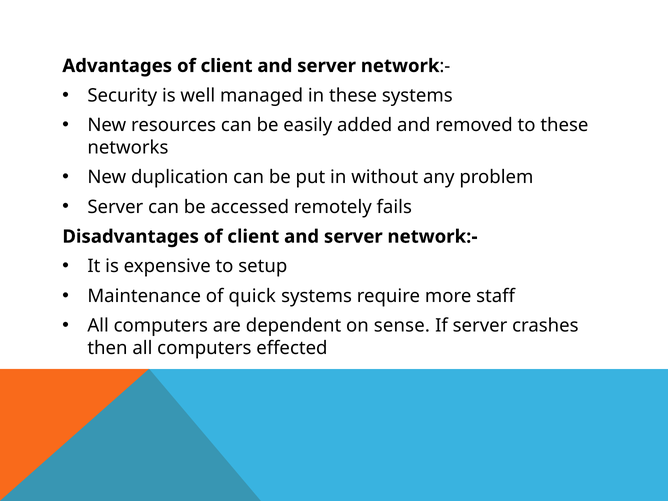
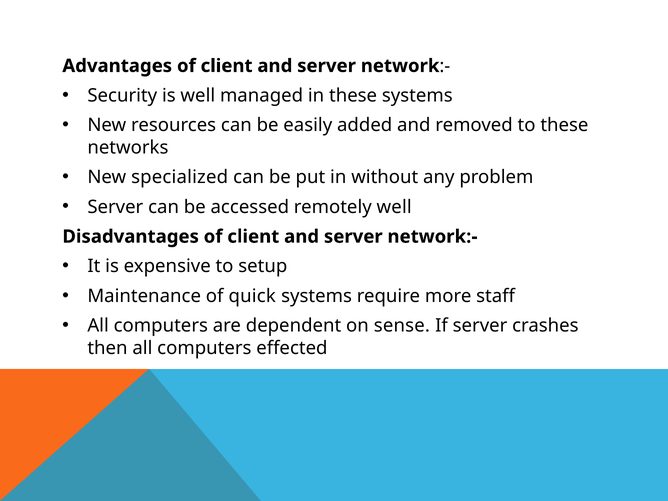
duplication: duplication -> specialized
remotely fails: fails -> well
